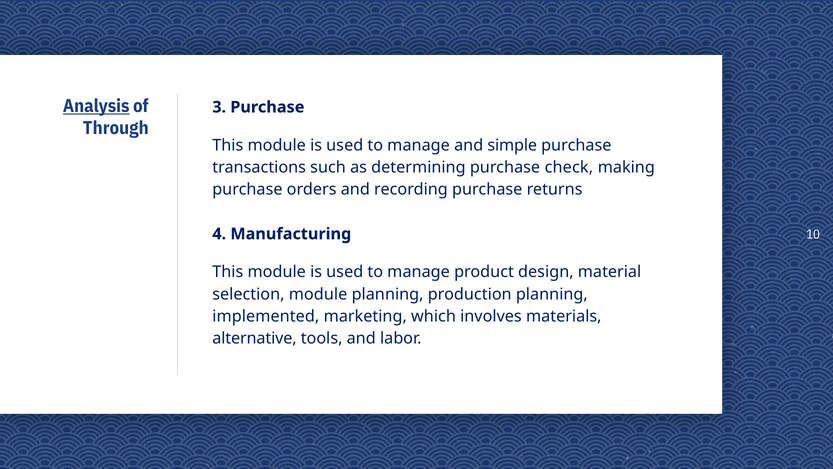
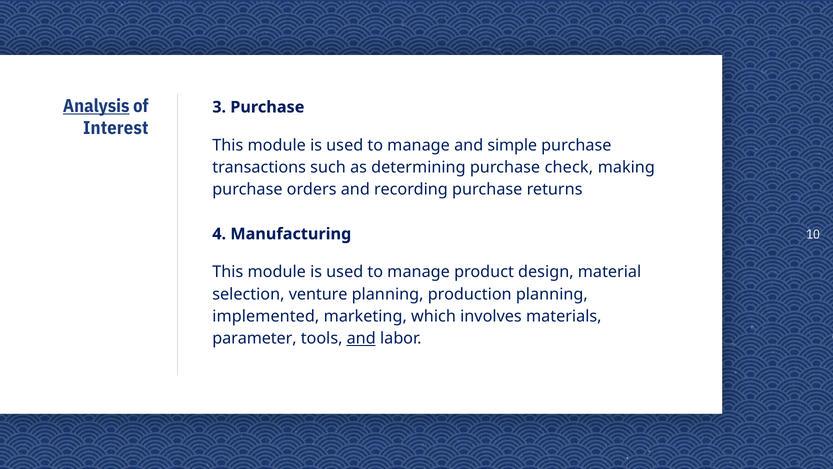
Through: Through -> Interest
selection module: module -> venture
alternative: alternative -> parameter
and at (361, 338) underline: none -> present
